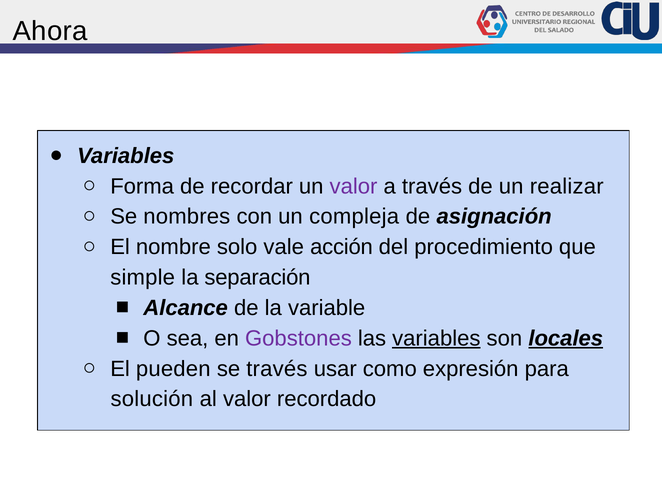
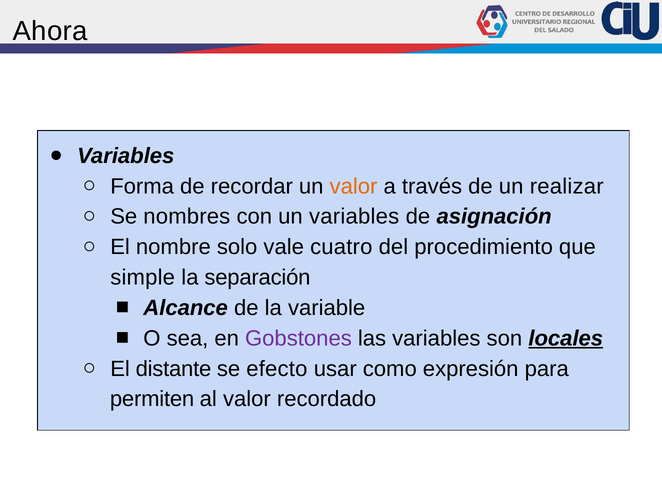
valor at (354, 186) colour: purple -> orange
un compleja: compleja -> variables
acción: acción -> cuatro
variables at (436, 339) underline: present -> none
pueden: pueden -> distante
se través: través -> efecto
solución: solución -> permiten
